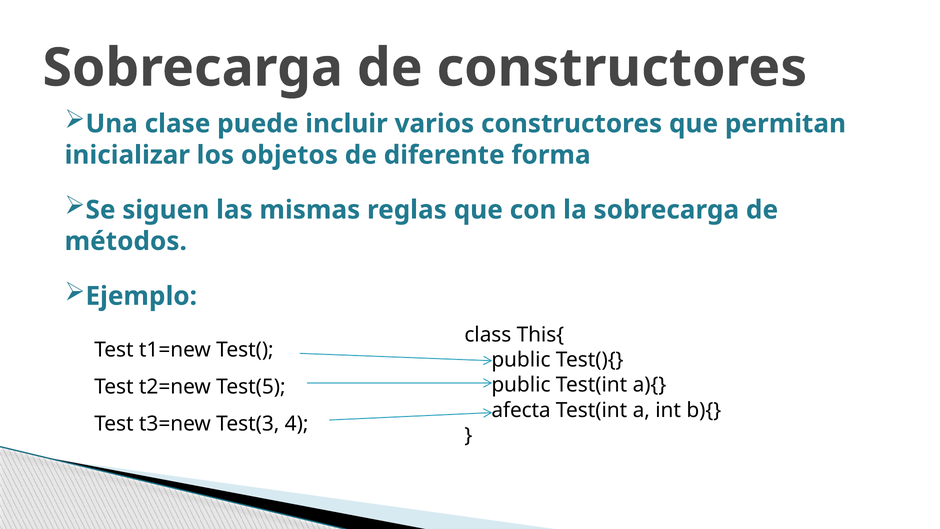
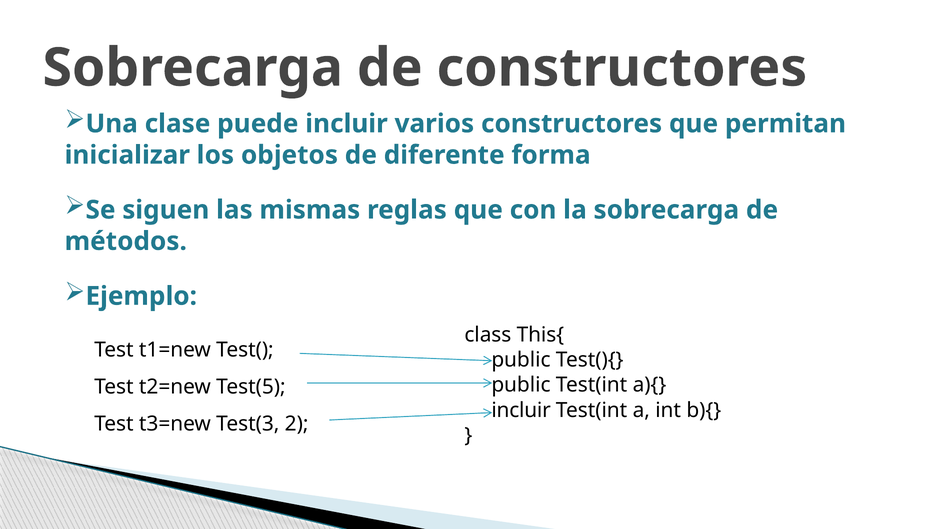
afecta at (521, 410): afecta -> incluir
4: 4 -> 2
